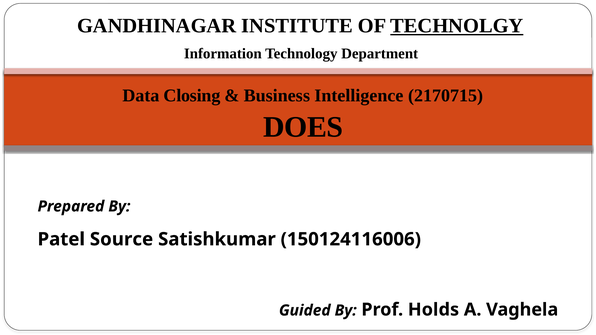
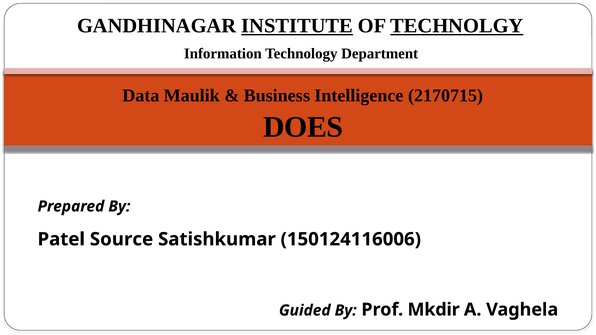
INSTITUTE underline: none -> present
Closing: Closing -> Maulik
Holds: Holds -> Mkdir
